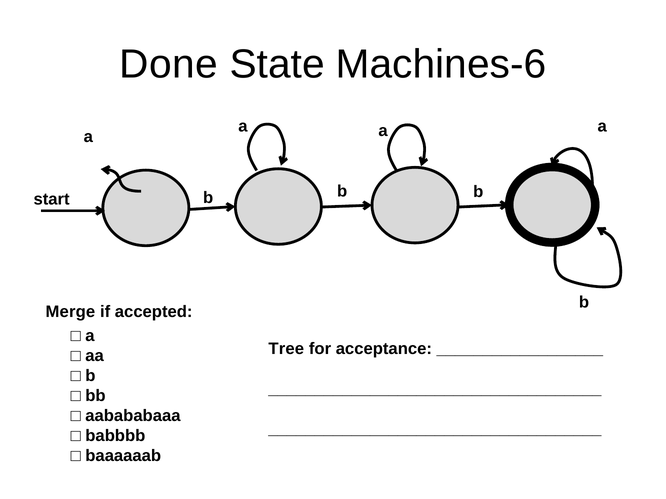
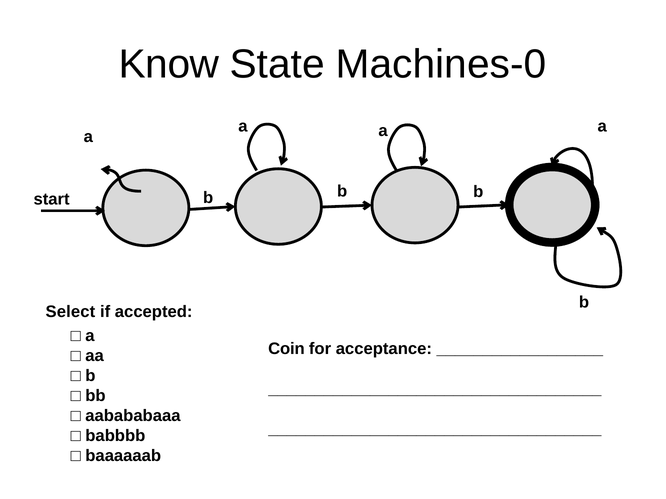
Done: Done -> Know
Machines-6: Machines-6 -> Machines-0
Merge: Merge -> Select
Tree: Tree -> Coin
